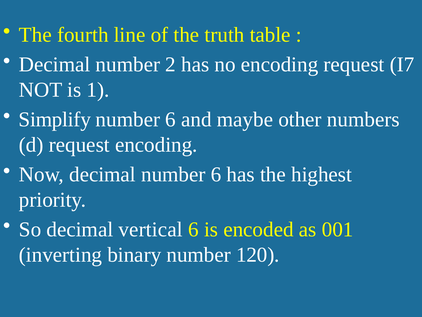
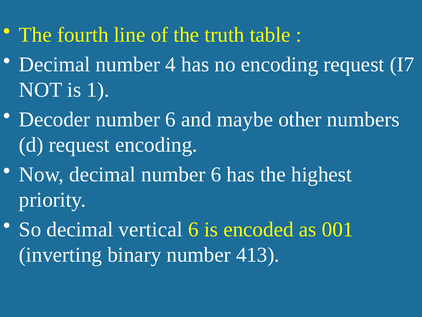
2: 2 -> 4
Simplify: Simplify -> Decoder
120: 120 -> 413
